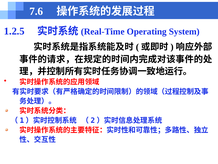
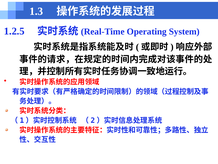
7.6: 7.6 -> 1.3
